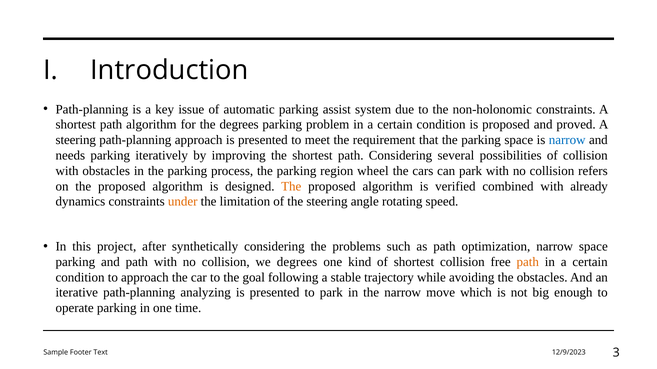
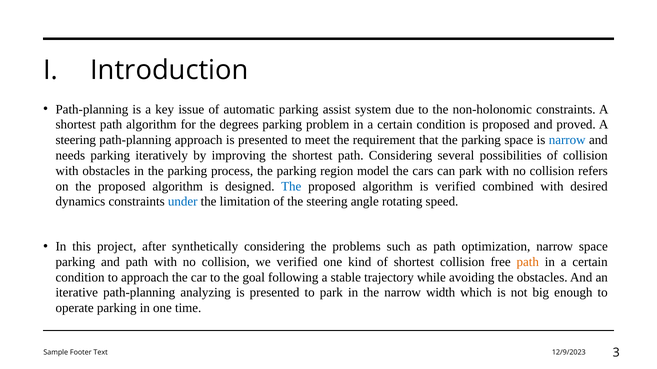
wheel: wheel -> model
The at (291, 187) colour: orange -> blue
already: already -> desired
under colour: orange -> blue
we degrees: degrees -> verified
move: move -> width
